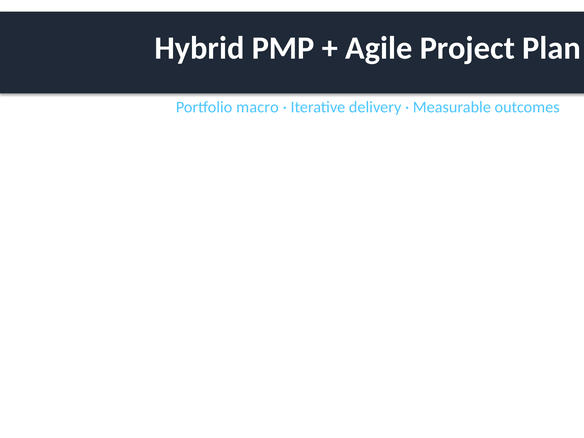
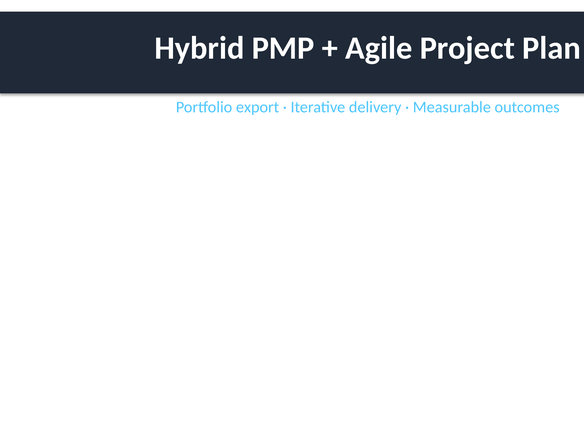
macro: macro -> export
